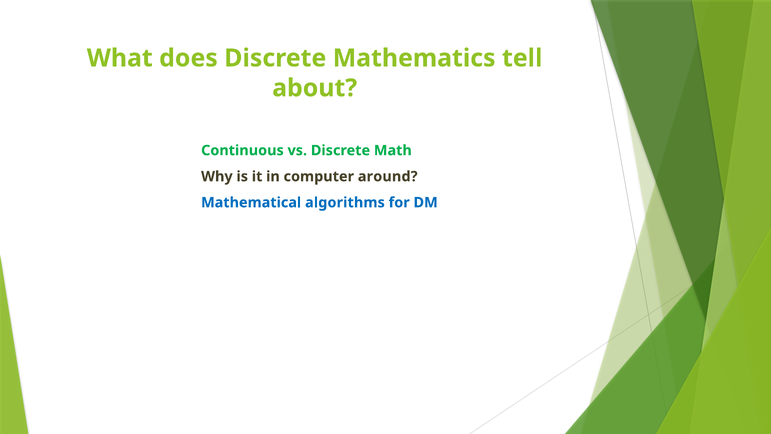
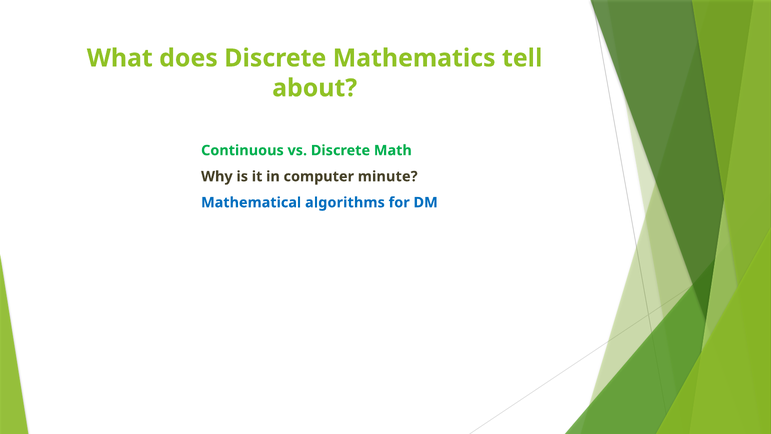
around: around -> minute
